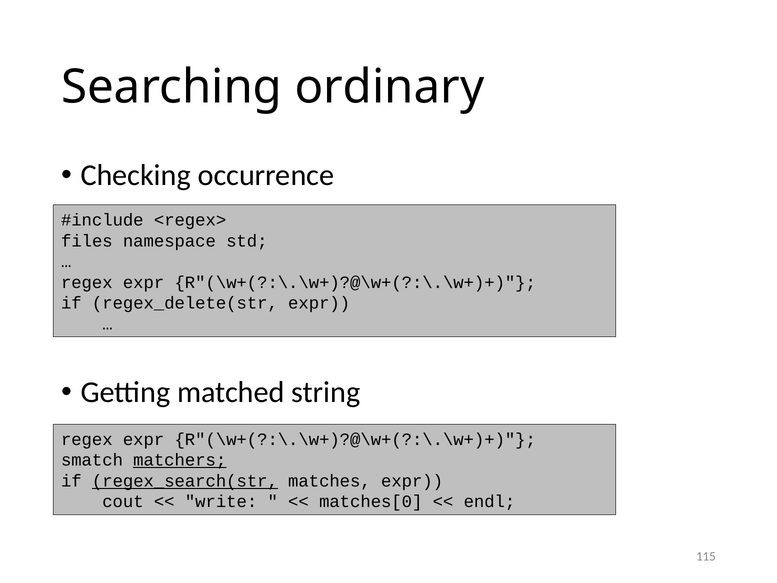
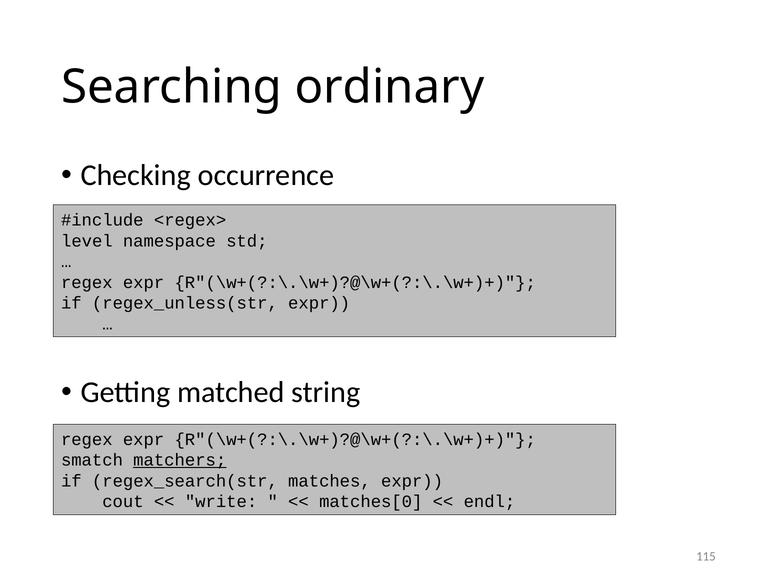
files: files -> level
regex_delete(str: regex_delete(str -> regex_unless(str
regex_search(str underline: present -> none
